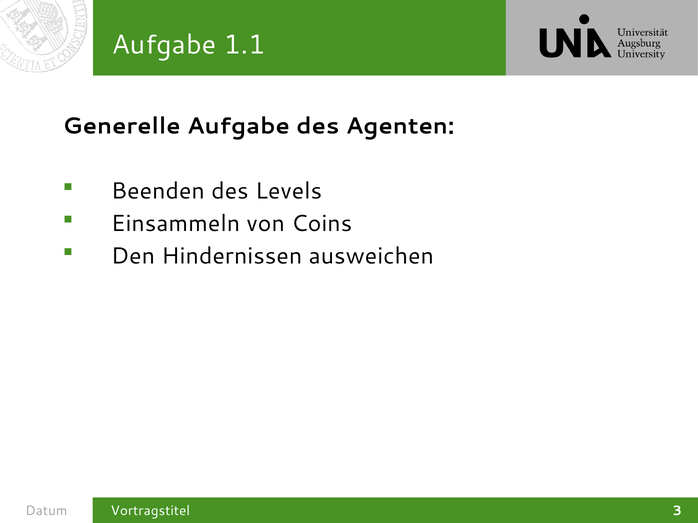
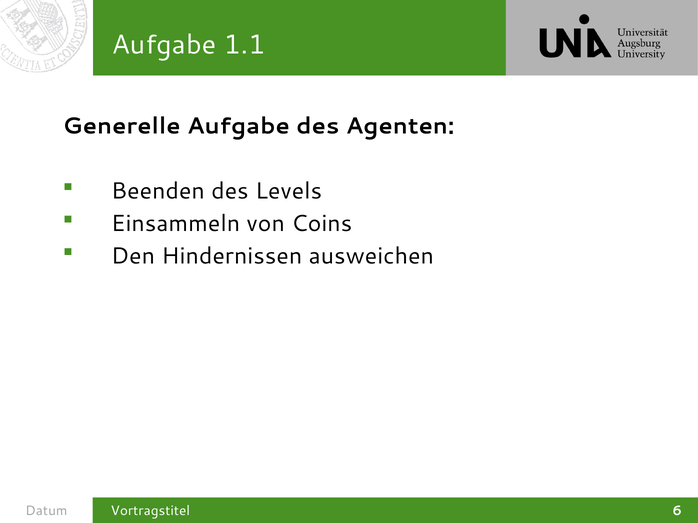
3: 3 -> 6
